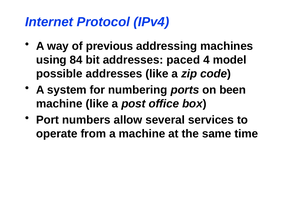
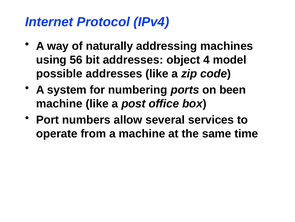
previous: previous -> naturally
84: 84 -> 56
paced: paced -> object
